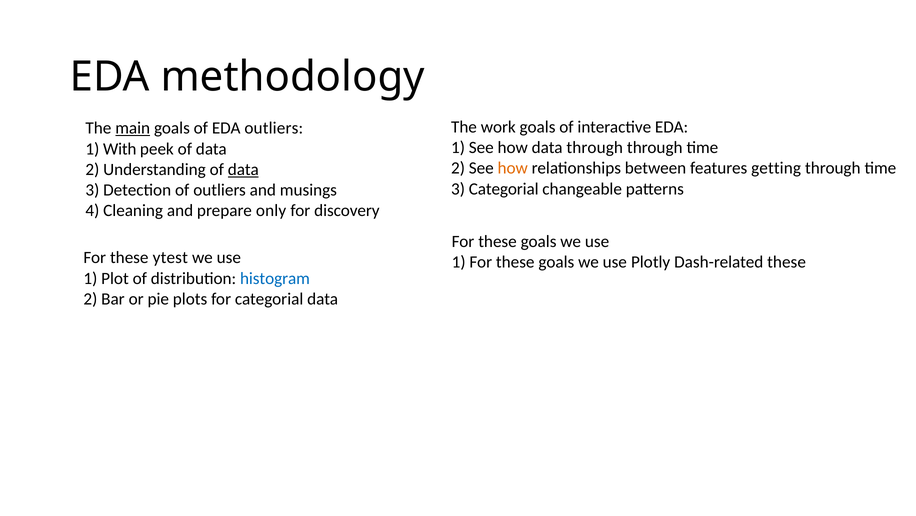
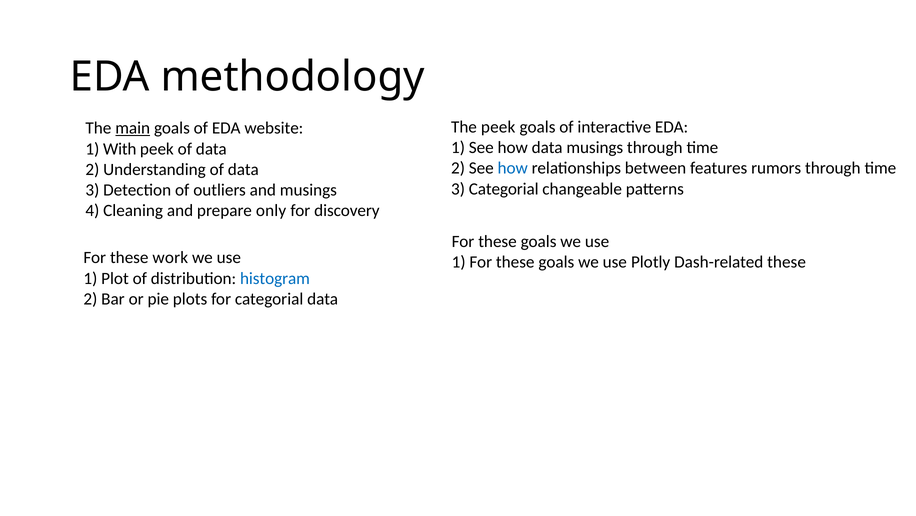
The work: work -> peek
EDA outliers: outliers -> website
data through: through -> musings
how at (513, 168) colour: orange -> blue
getting: getting -> rumors
data at (243, 169) underline: present -> none
ytest: ytest -> work
